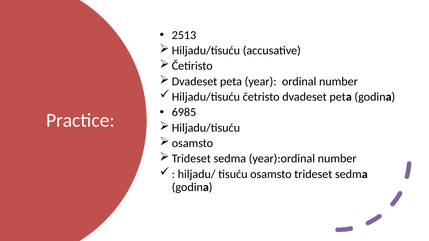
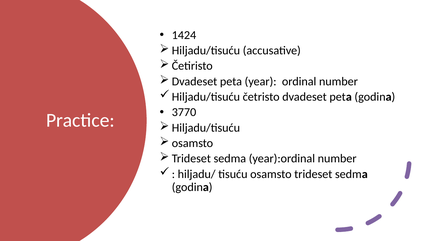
2513: 2513 -> 1424
6985: 6985 -> 3770
